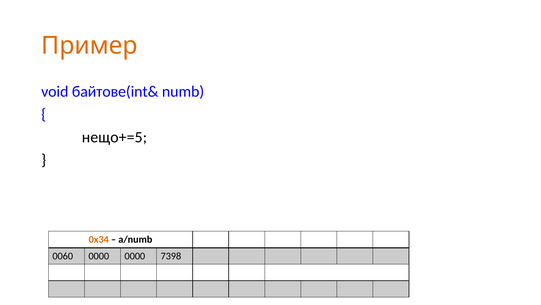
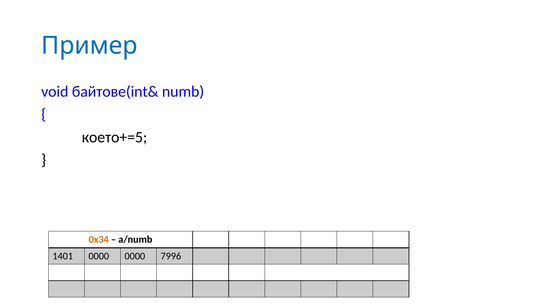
Пример colour: orange -> blue
нещо+=5: нещо+=5 -> което+=5
0060: 0060 -> 1401
7398: 7398 -> 7996
